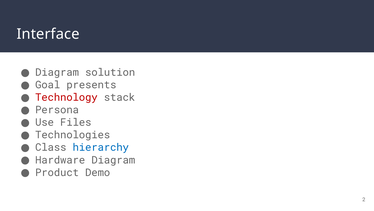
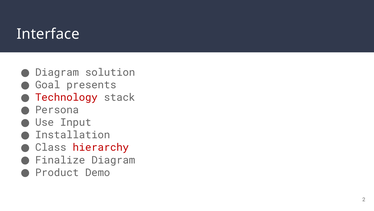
Files: Files -> Input
Technologies: Technologies -> Installation
hierarchy colour: blue -> red
Hardware: Hardware -> Finalize
